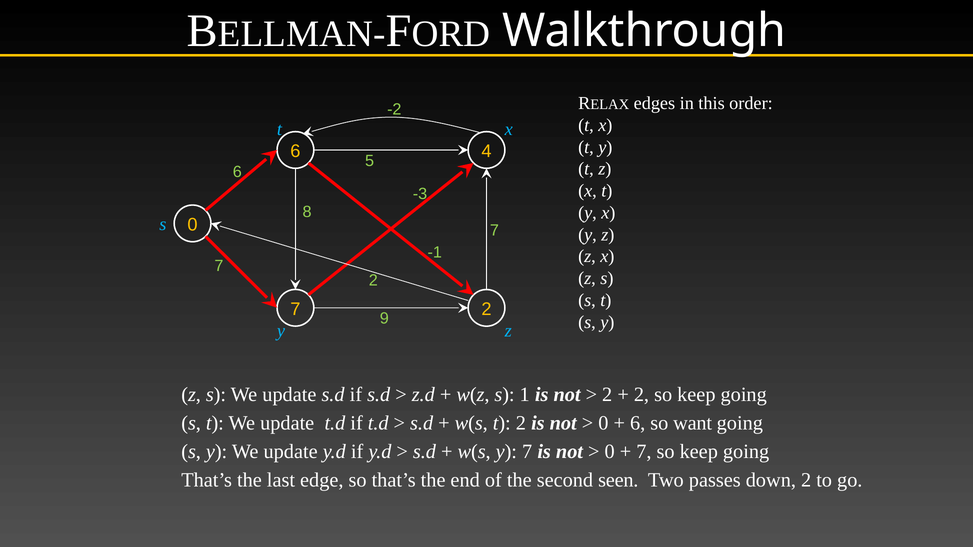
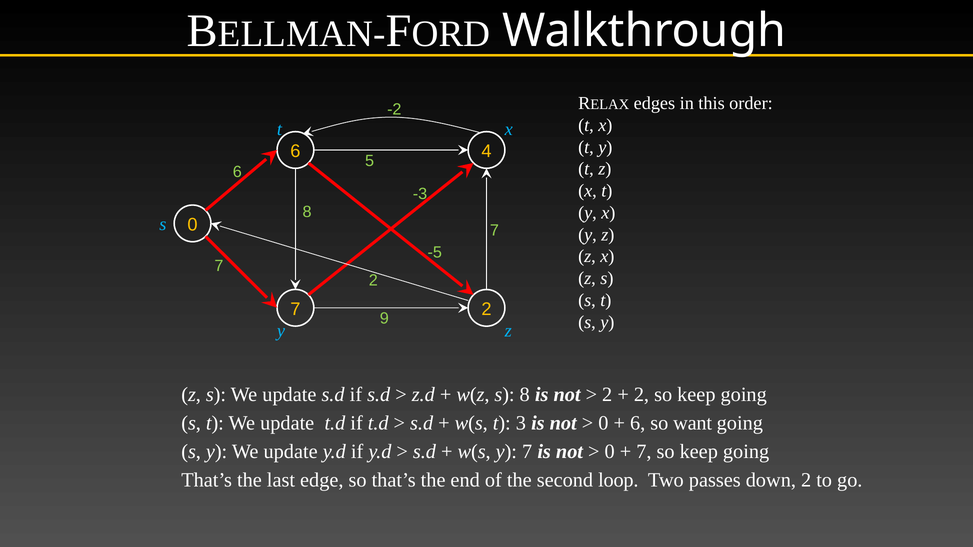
-1: -1 -> -5
s 1: 1 -> 8
t 2: 2 -> 3
seen: seen -> loop
